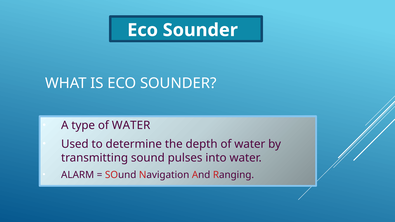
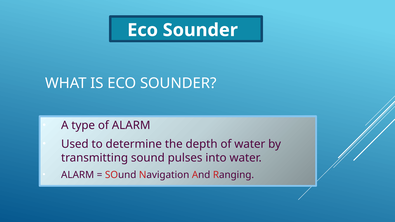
type of WATER: WATER -> ALARM
